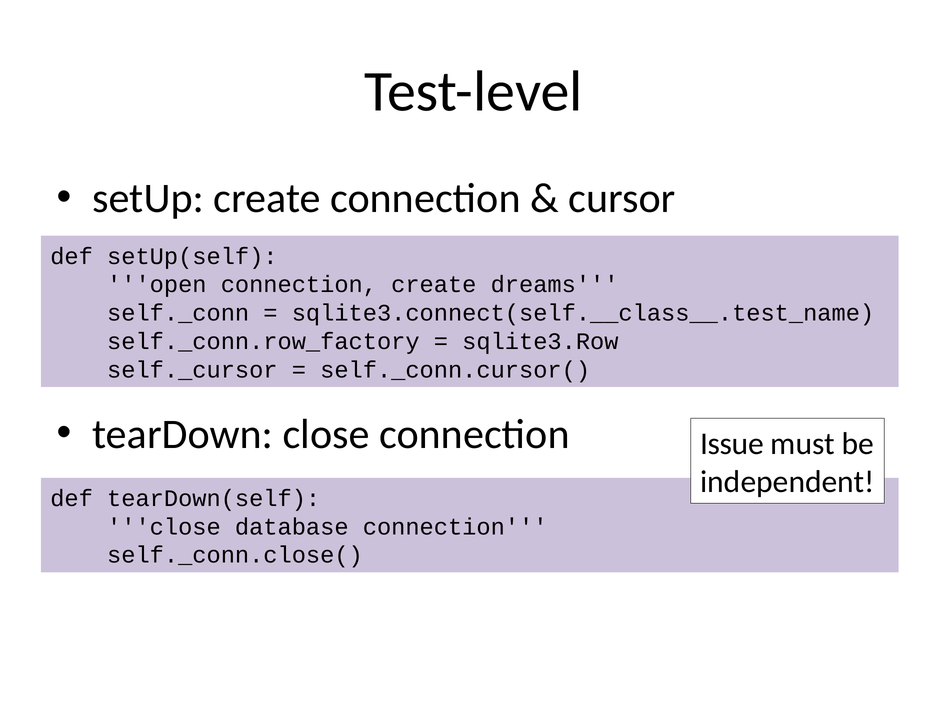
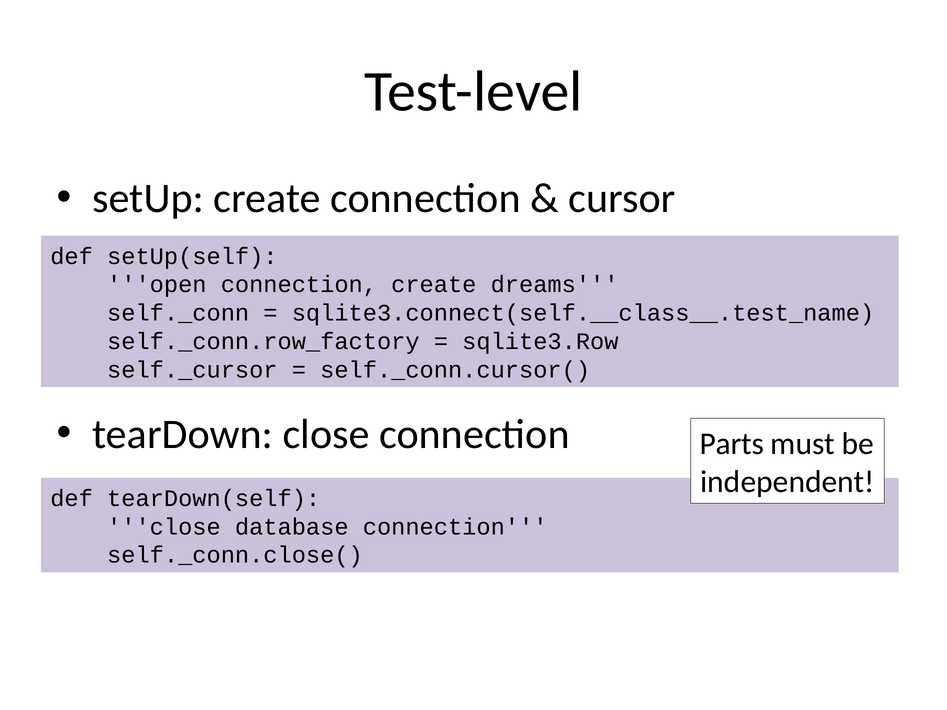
Issue: Issue -> Parts
